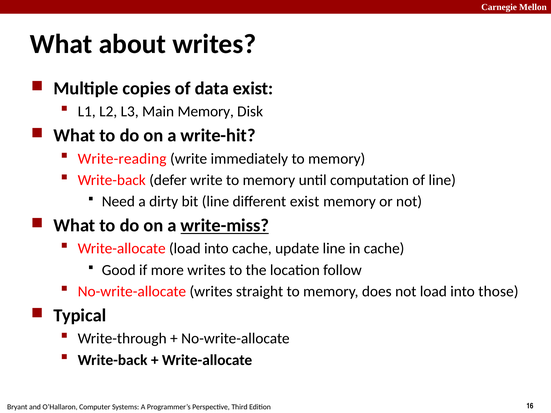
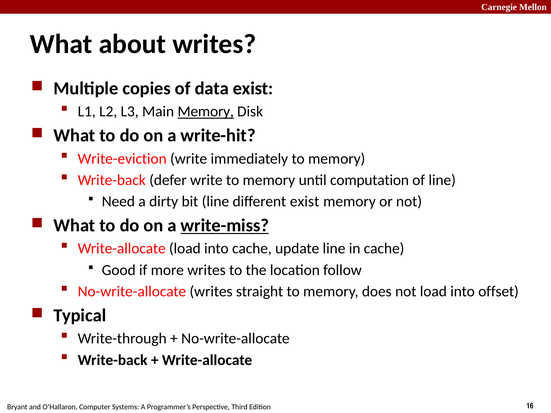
Memory at (206, 112) underline: none -> present
Write-reading: Write-reading -> Write-eviction
those: those -> offset
